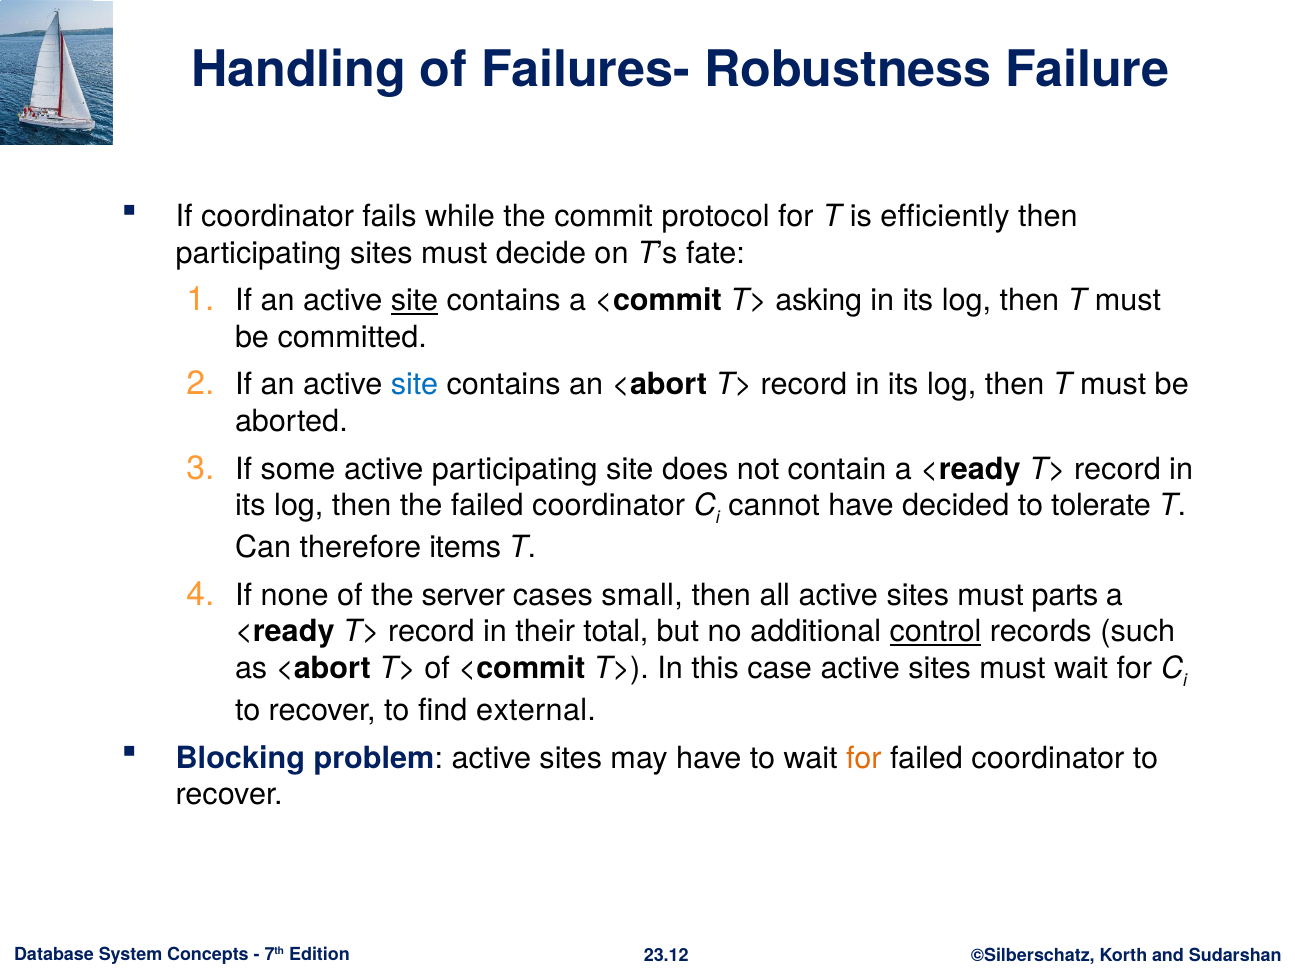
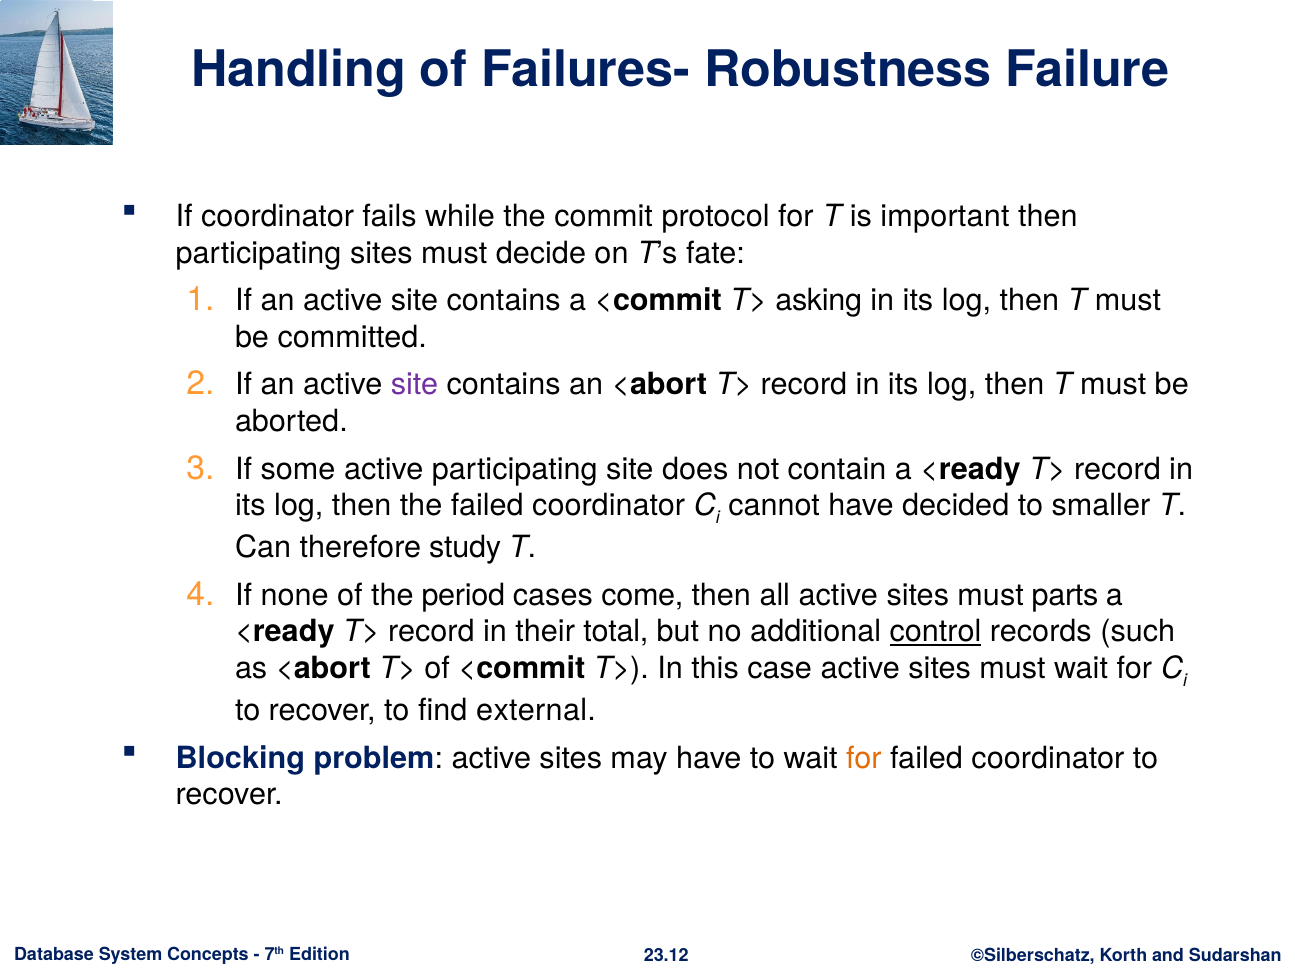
efficiently: efficiently -> important
site at (415, 300) underline: present -> none
site at (415, 384) colour: blue -> purple
tolerate: tolerate -> smaller
items: items -> study
server: server -> period
small: small -> come
